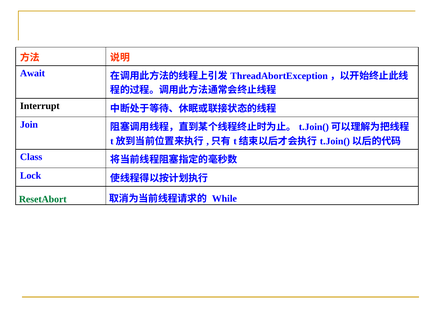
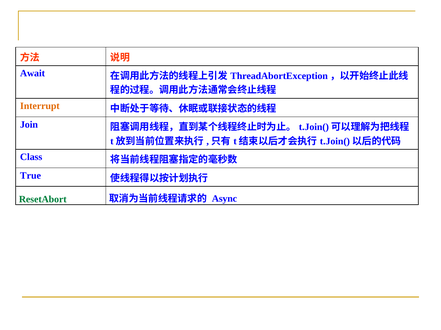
Interrupt colour: black -> orange
Lock: Lock -> True
While: While -> Async
